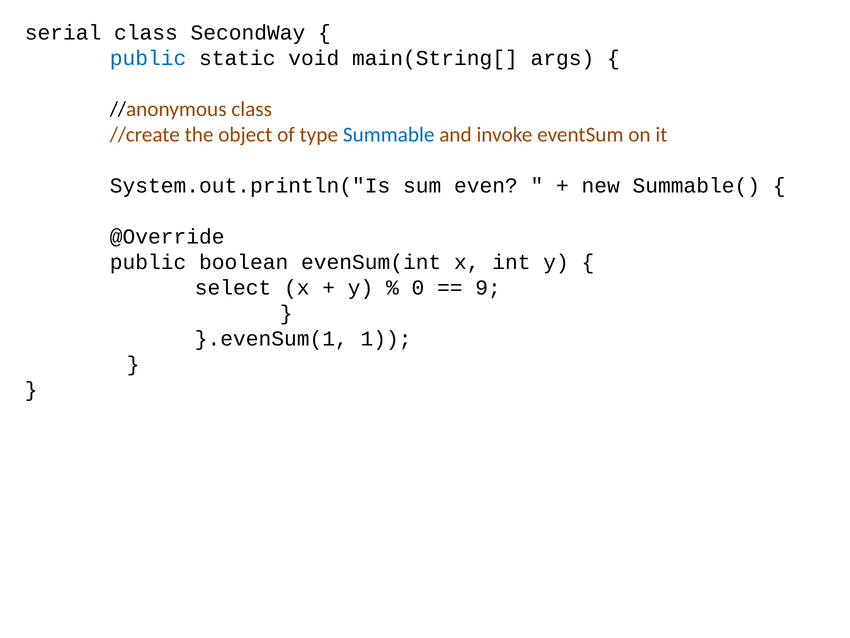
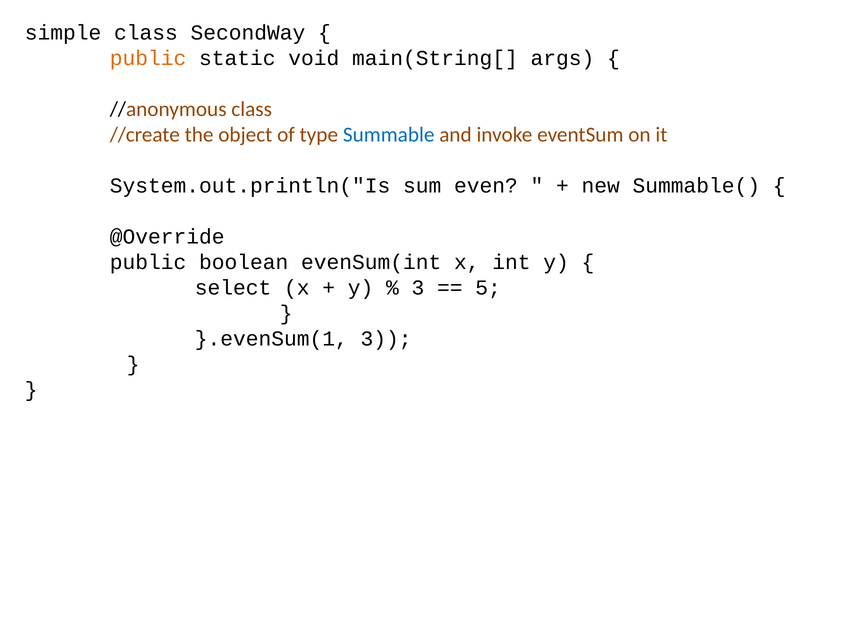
serial: serial -> simple
public at (148, 58) colour: blue -> orange
0 at (418, 288): 0 -> 3
9: 9 -> 5
}.evenSum(1 1: 1 -> 3
